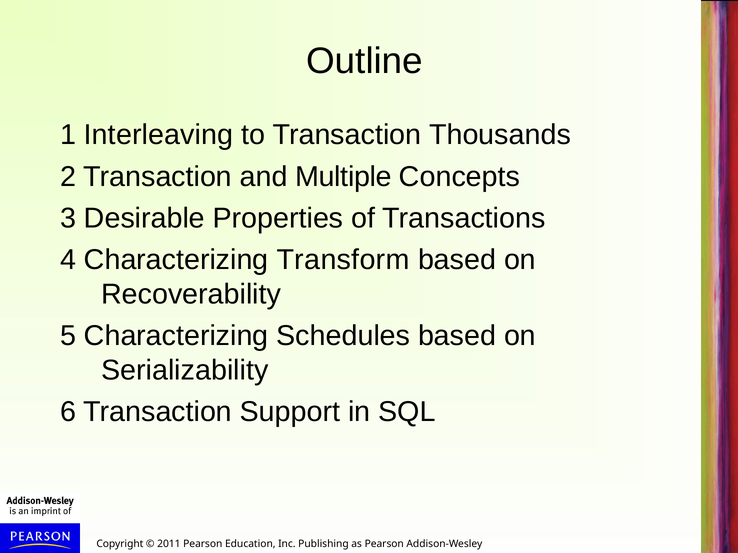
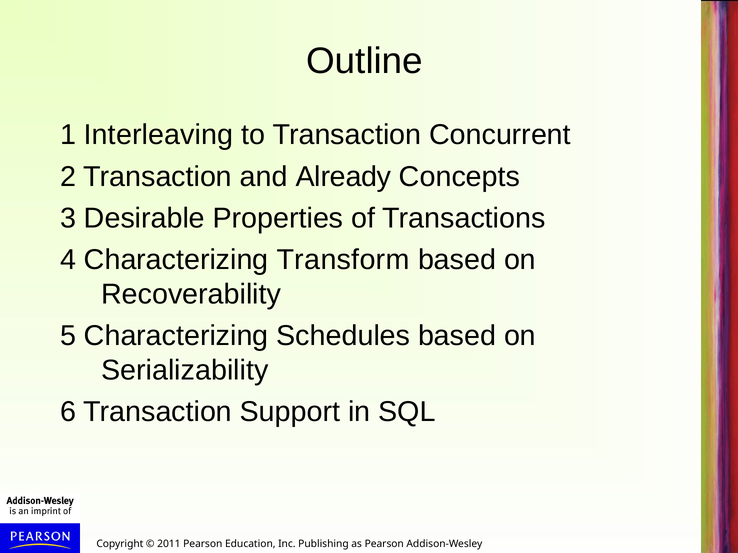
Thousands: Thousands -> Concurrent
Multiple: Multiple -> Already
